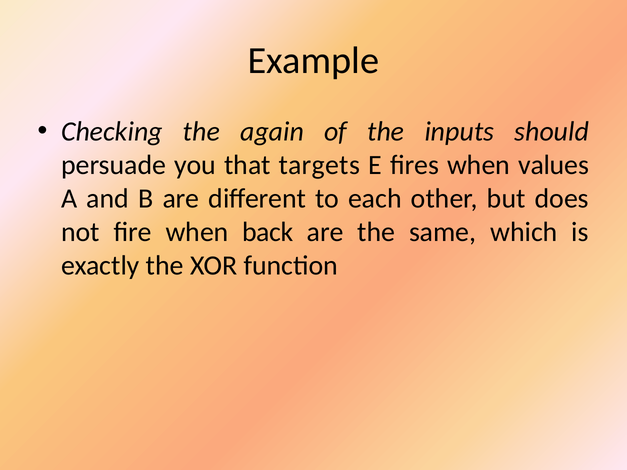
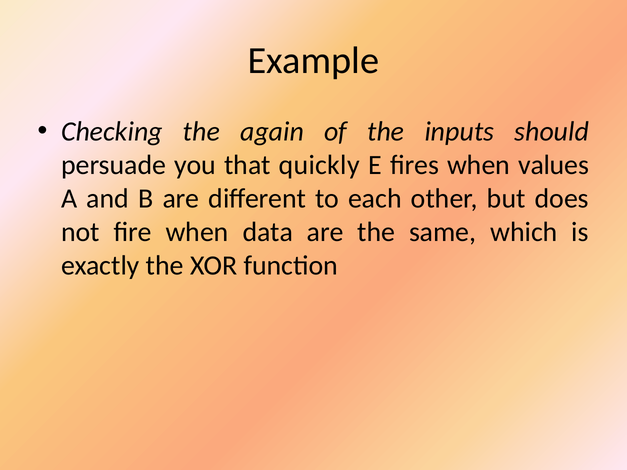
targets: targets -> quickly
back: back -> data
